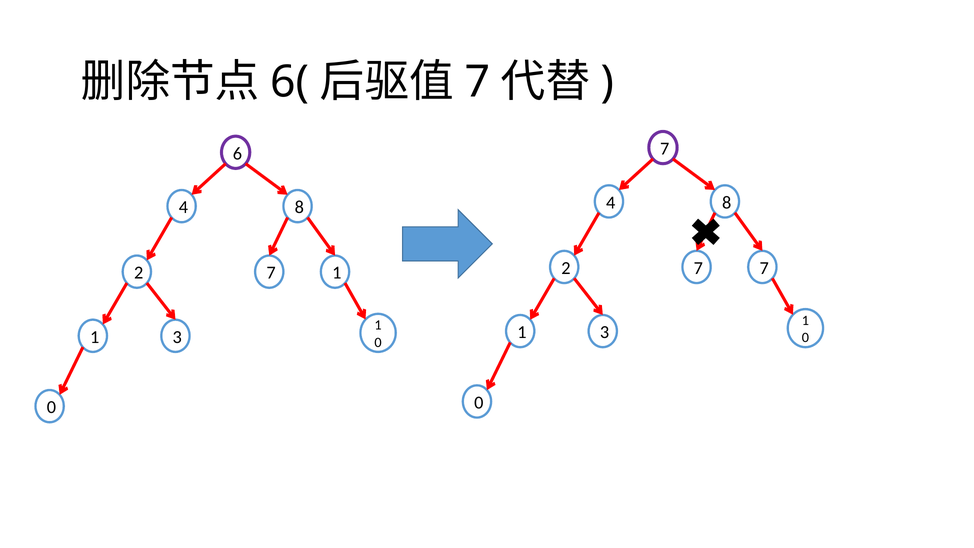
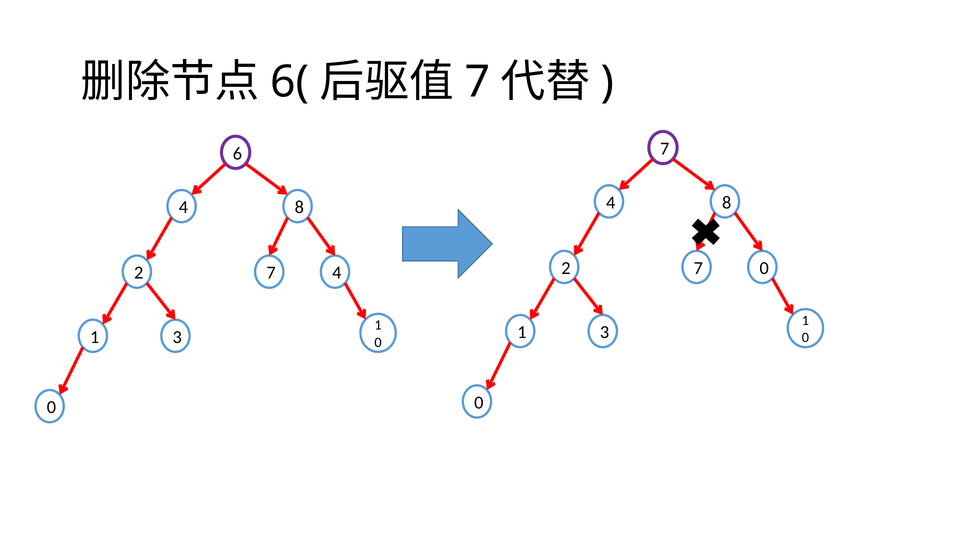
7 7: 7 -> 0
1 at (337, 273): 1 -> 4
